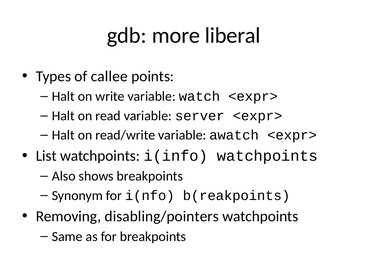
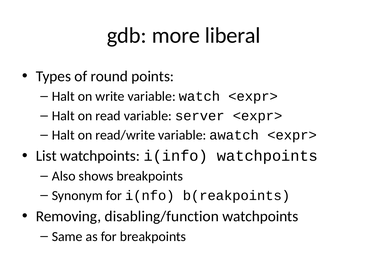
callee: callee -> round
disabling/pointers: disabling/pointers -> disabling/function
